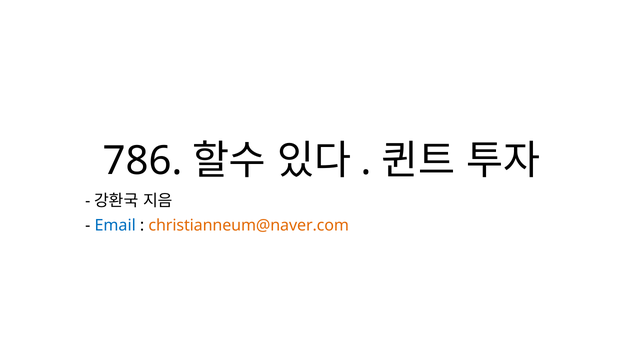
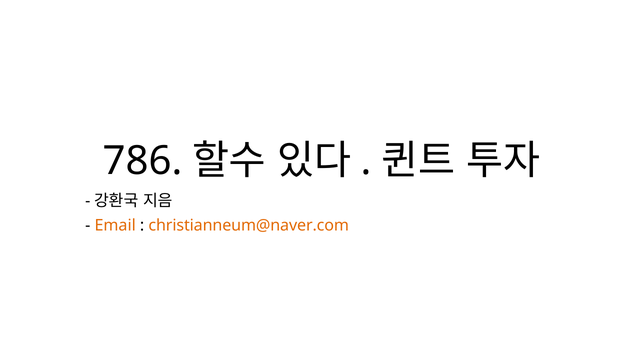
Email colour: blue -> orange
